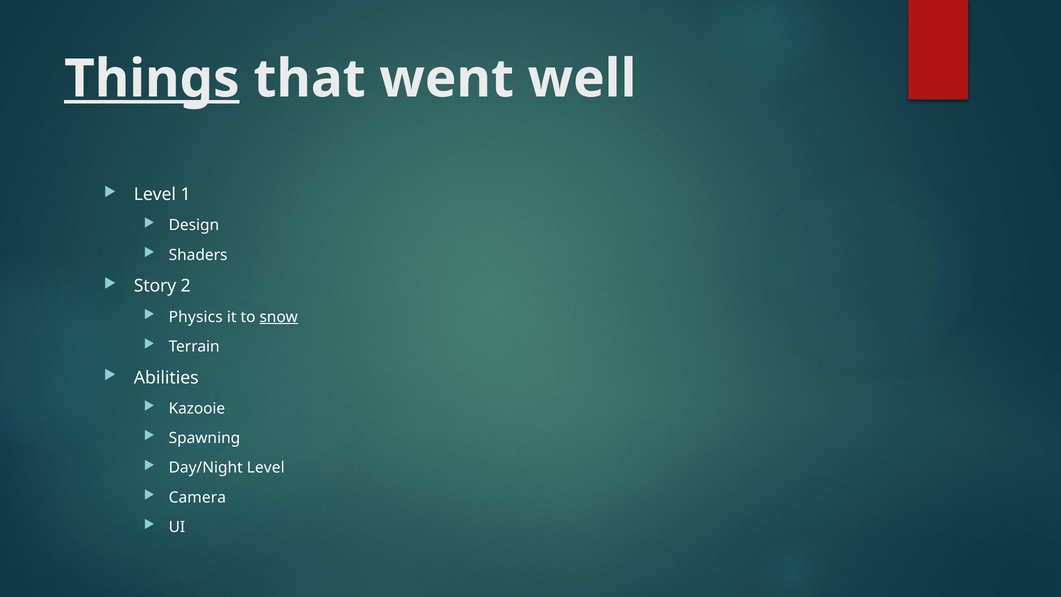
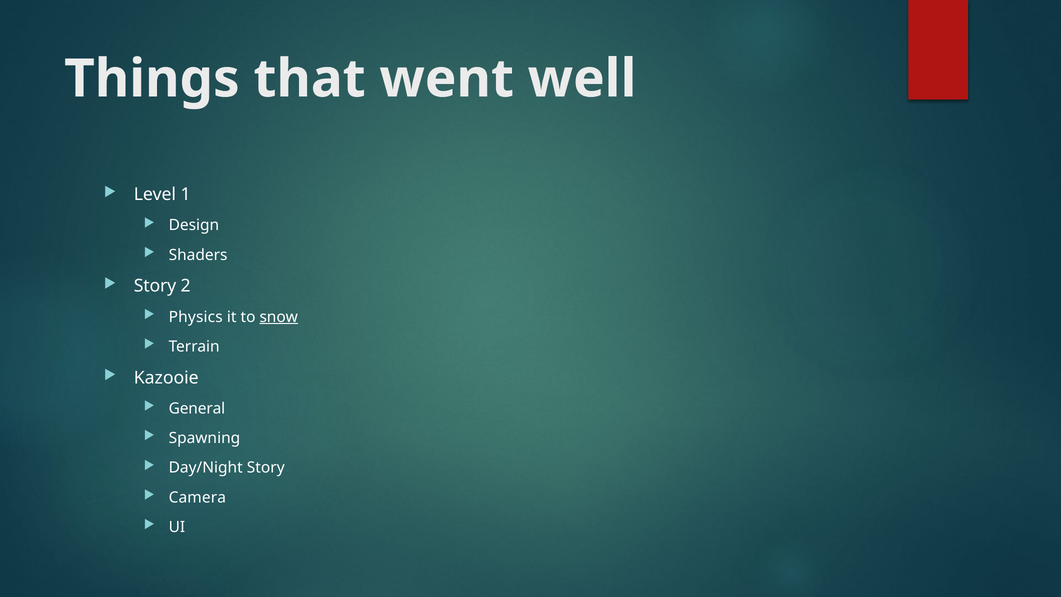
Things underline: present -> none
Abilities: Abilities -> Kazooie
Kazooie: Kazooie -> General
Day/Night Level: Level -> Story
